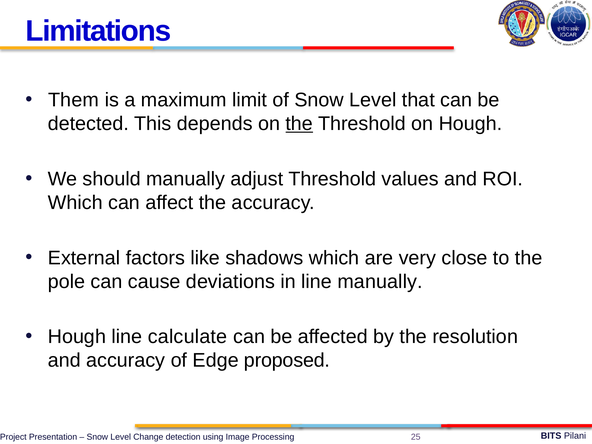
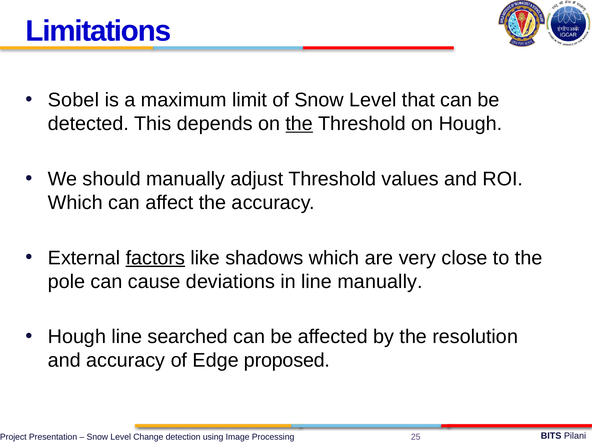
Them: Them -> Sobel
factors underline: none -> present
calculate: calculate -> searched
